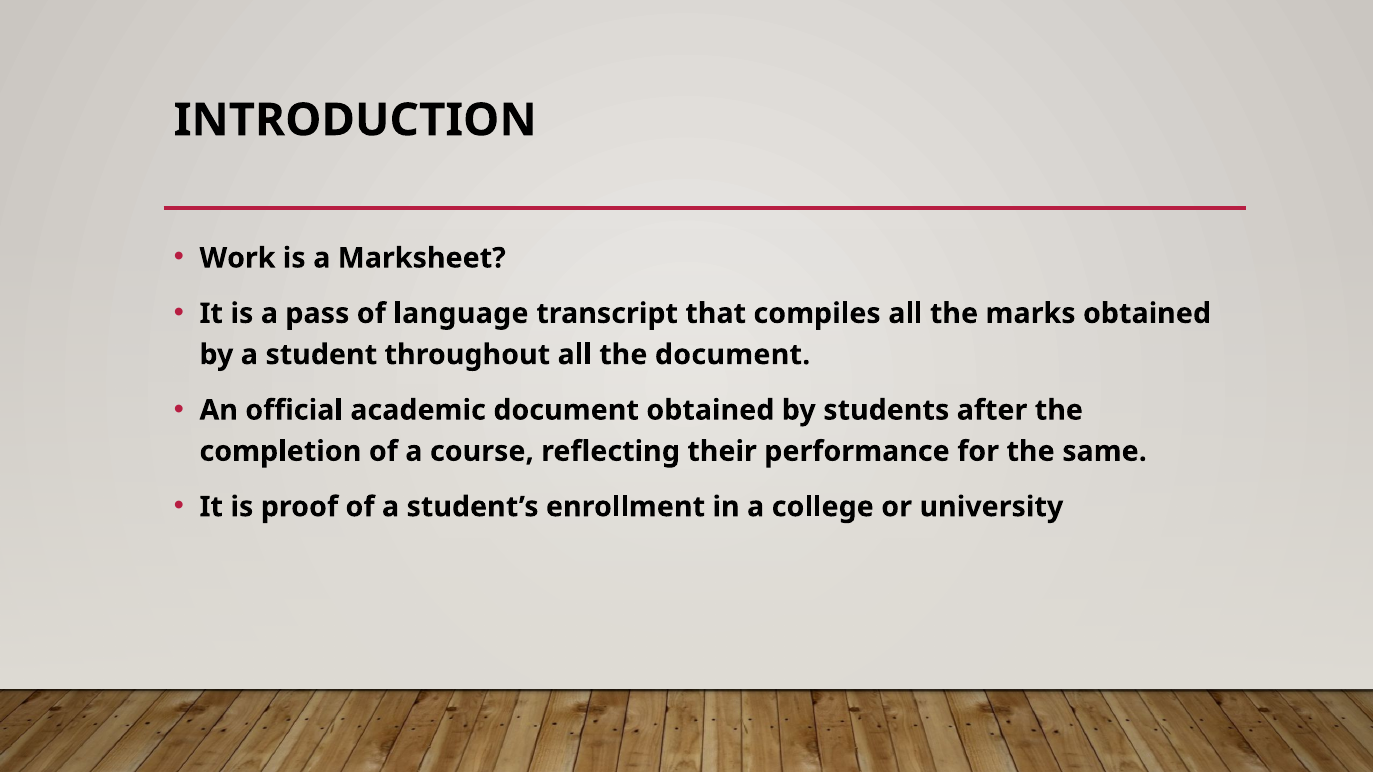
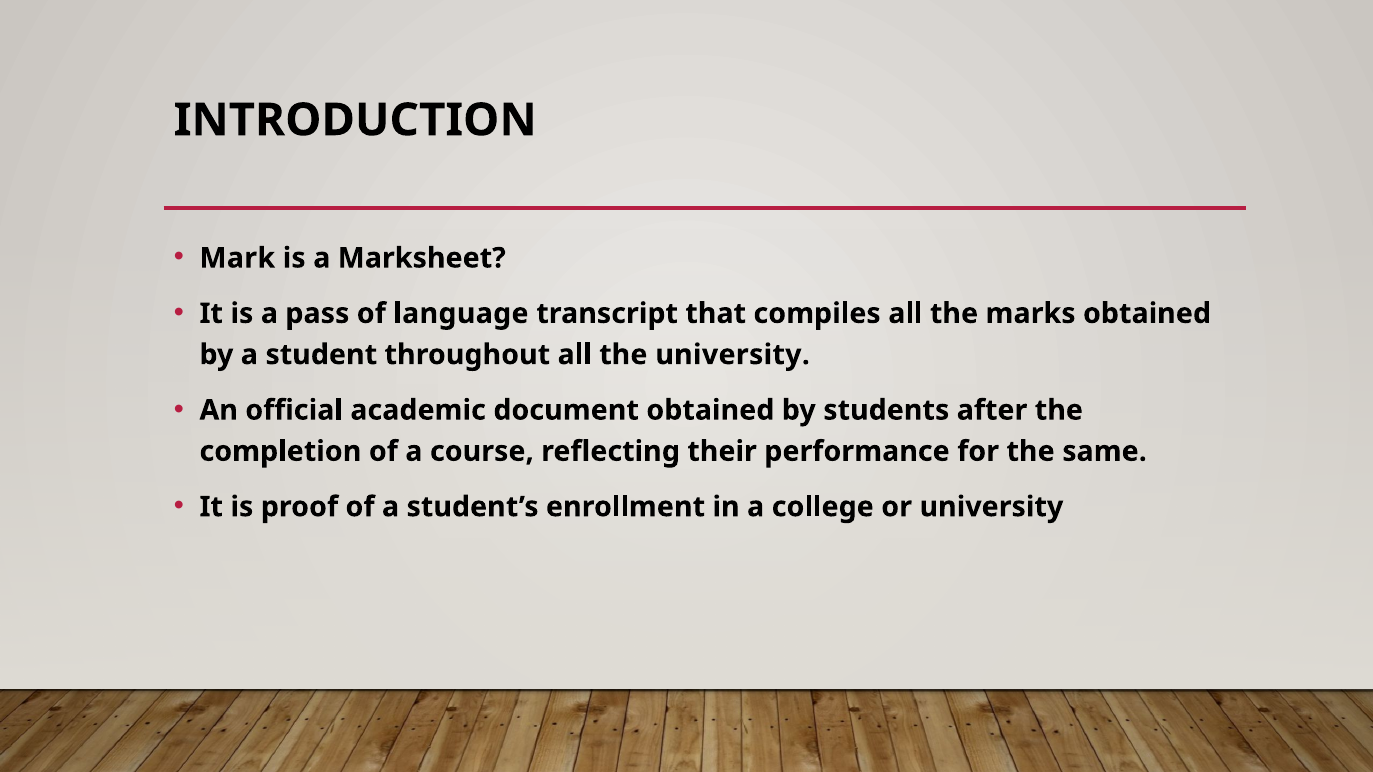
Work: Work -> Mark
the document: document -> university
